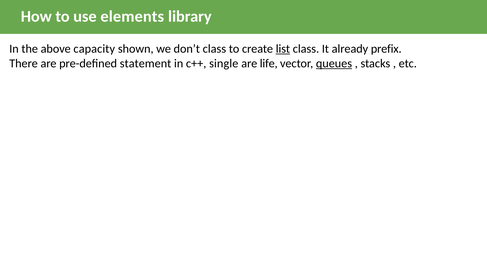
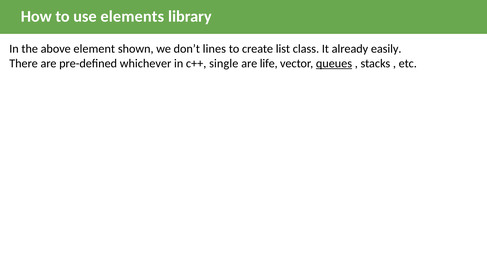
capacity: capacity -> element
don’t class: class -> lines
list underline: present -> none
prefix: prefix -> easily
statement: statement -> whichever
